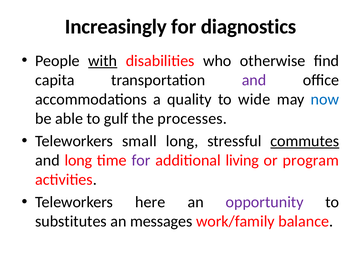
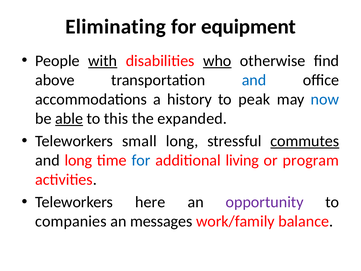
Increasingly: Increasingly -> Eliminating
diagnostics: diagnostics -> equipment
who underline: none -> present
capita: capita -> above
and at (254, 80) colour: purple -> blue
quality: quality -> history
wide: wide -> peak
able underline: none -> present
gulf: gulf -> this
processes: processes -> expanded
for at (141, 160) colour: purple -> blue
substitutes: substitutes -> companies
